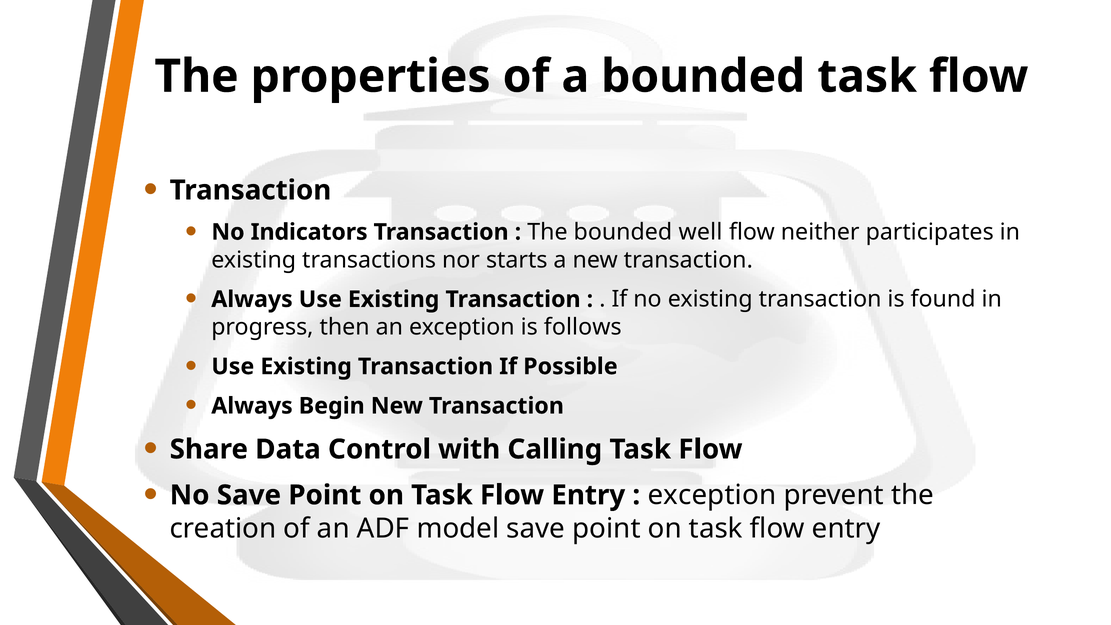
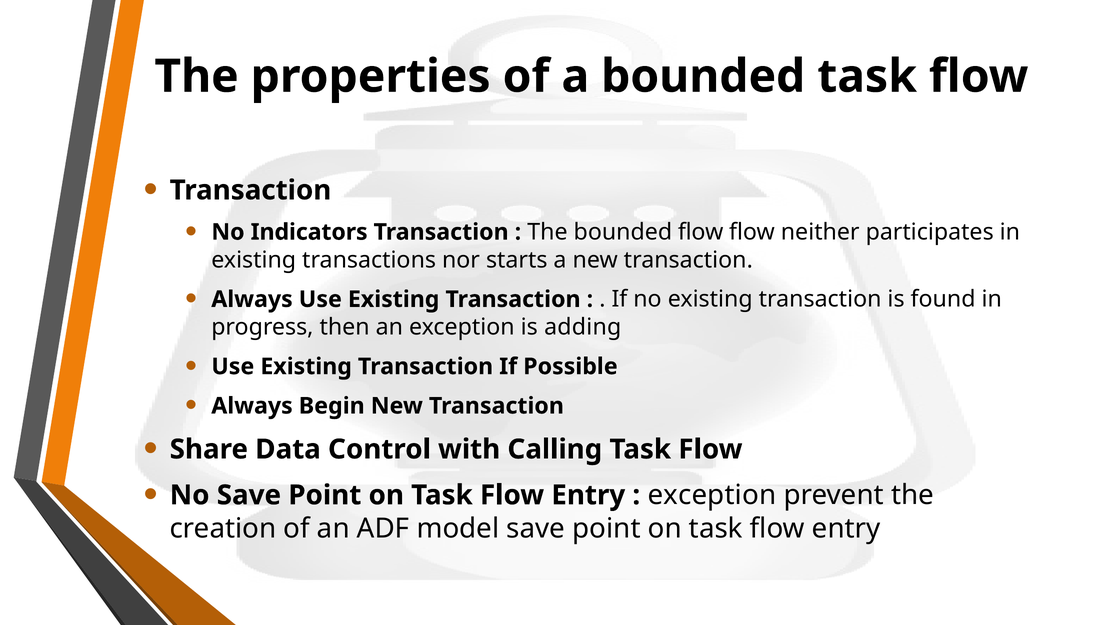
bounded well: well -> flow
follows: follows -> adding
